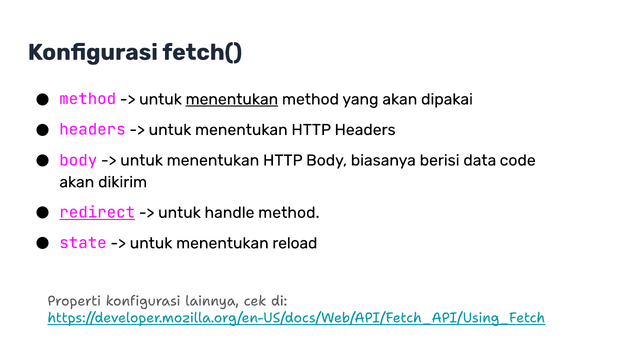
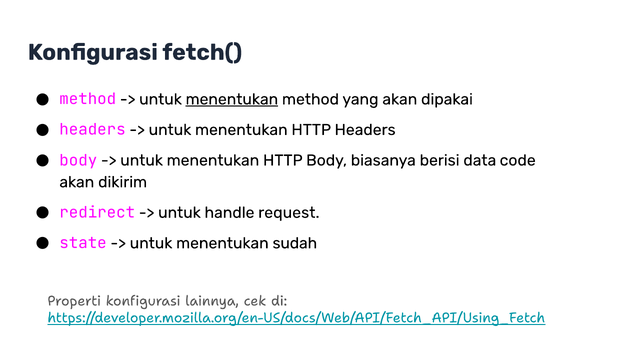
redirect underline: present -> none
handle method: method -> request
reload: reload -> sudah
